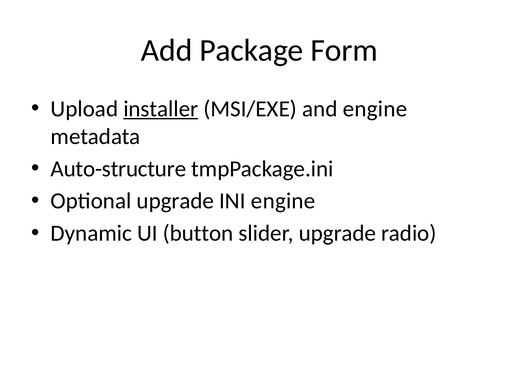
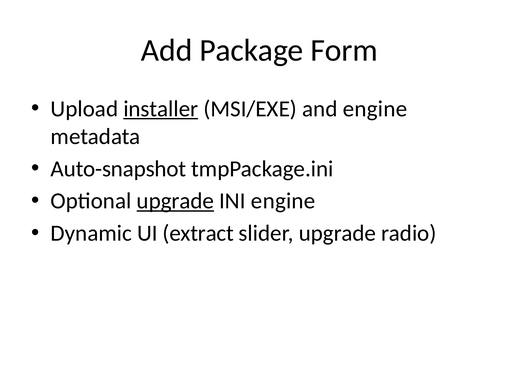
Auto-structure: Auto-structure -> Auto-snapshot
upgrade at (175, 201) underline: none -> present
button: button -> extract
